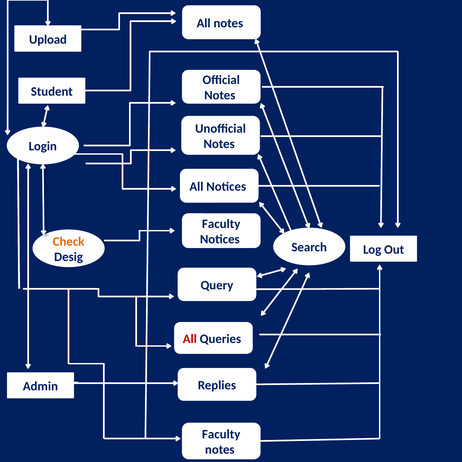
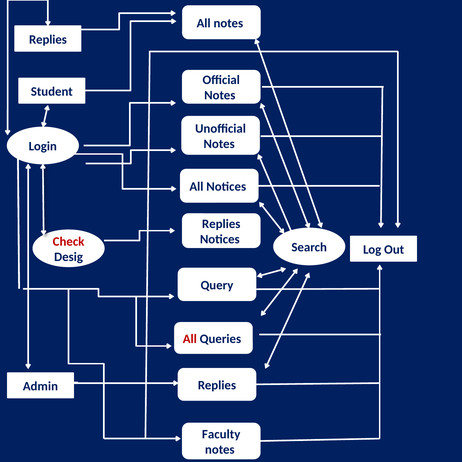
Upload at (48, 39): Upload -> Replies
Faculty at (221, 224): Faculty -> Replies
Check colour: orange -> red
